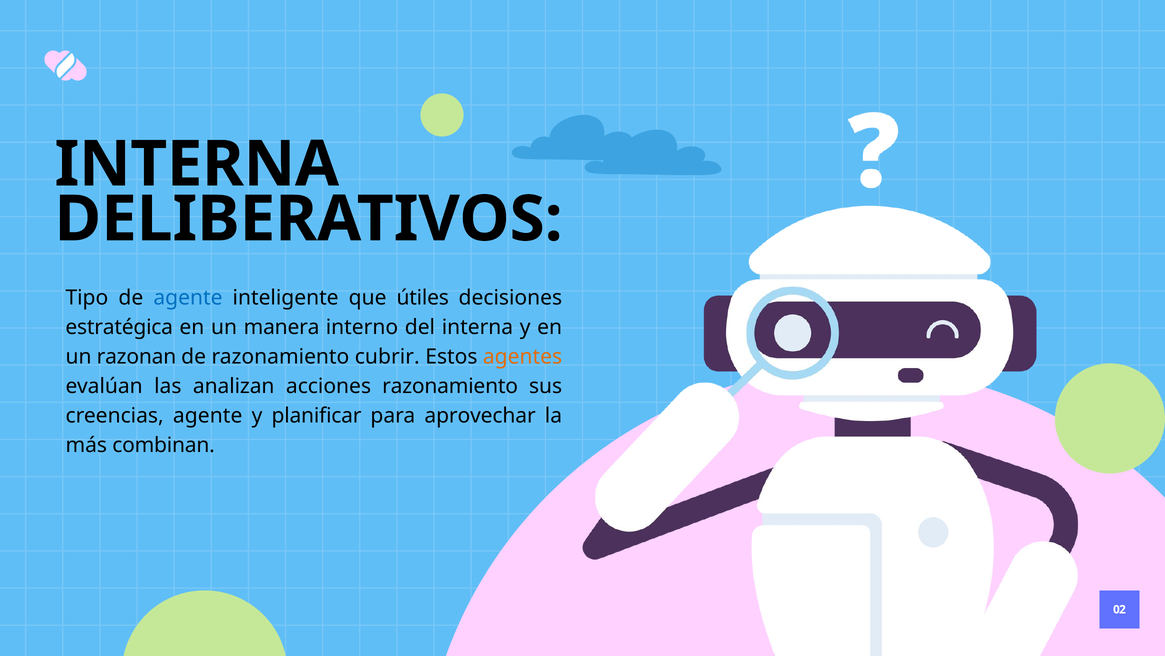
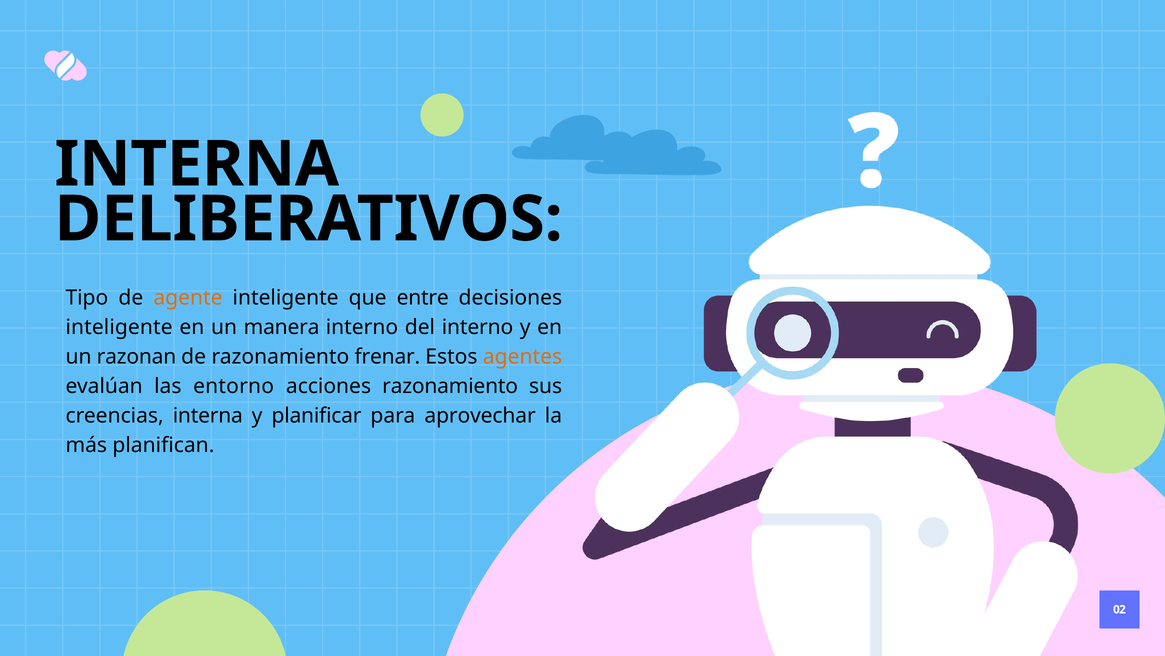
agente at (188, 297) colour: blue -> orange
útiles: útiles -> entre
estratégica at (119, 327): estratégica -> inteligente
del interna: interna -> interno
cubrir: cubrir -> frenar
analizan: analizan -> entorno
creencias agente: agente -> interna
combinan: combinan -> planifican
